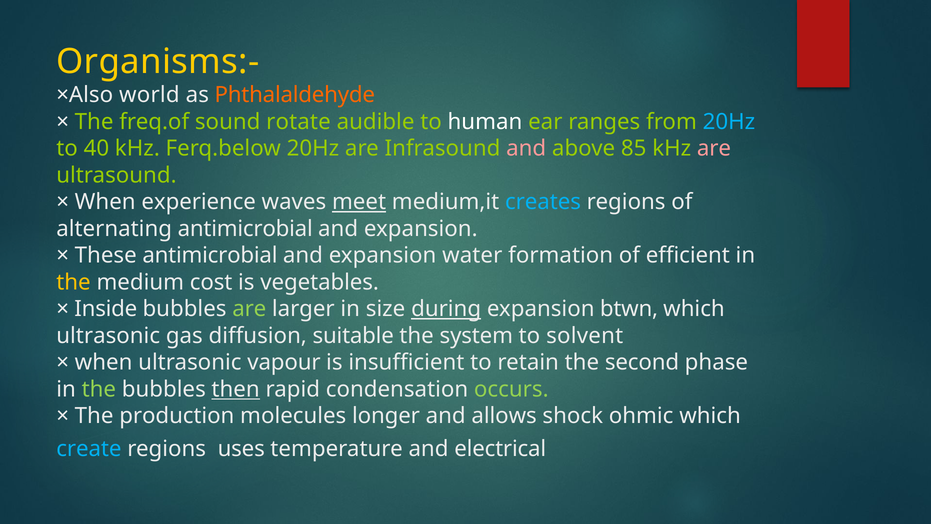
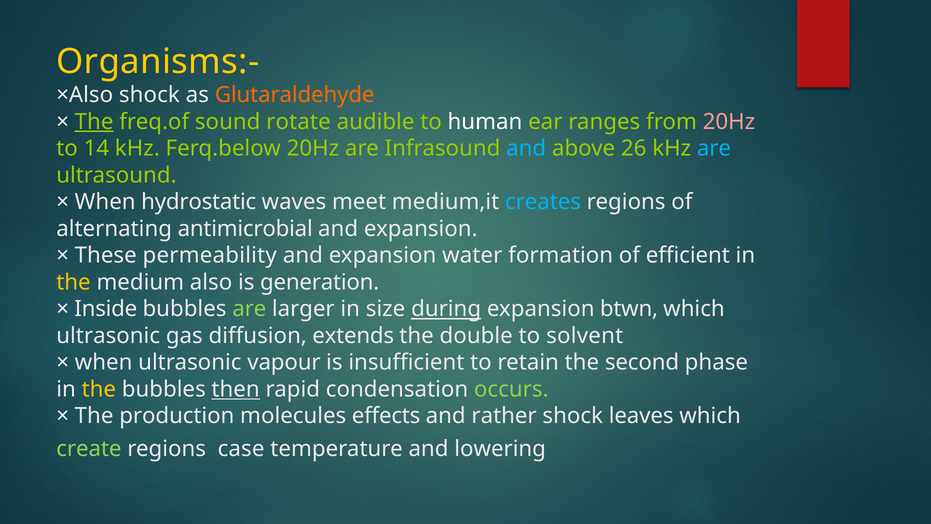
×Also world: world -> shock
Phthalaldehyde: Phthalaldehyde -> Glutaraldehyde
The at (94, 122) underline: none -> present
20Hz at (729, 122) colour: light blue -> pink
40: 40 -> 14
and at (526, 148) colour: pink -> light blue
85: 85 -> 26
are at (714, 148) colour: pink -> light blue
experience: experience -> hydrostatic
meet underline: present -> none
These antimicrobial: antimicrobial -> permeability
cost: cost -> also
vegetables: vegetables -> generation
suitable: suitable -> extends
system: system -> double
the at (99, 389) colour: light green -> yellow
longer: longer -> effects
allows: allows -> rather
ohmic: ohmic -> leaves
create colour: light blue -> light green
uses: uses -> case
electrical: electrical -> lowering
